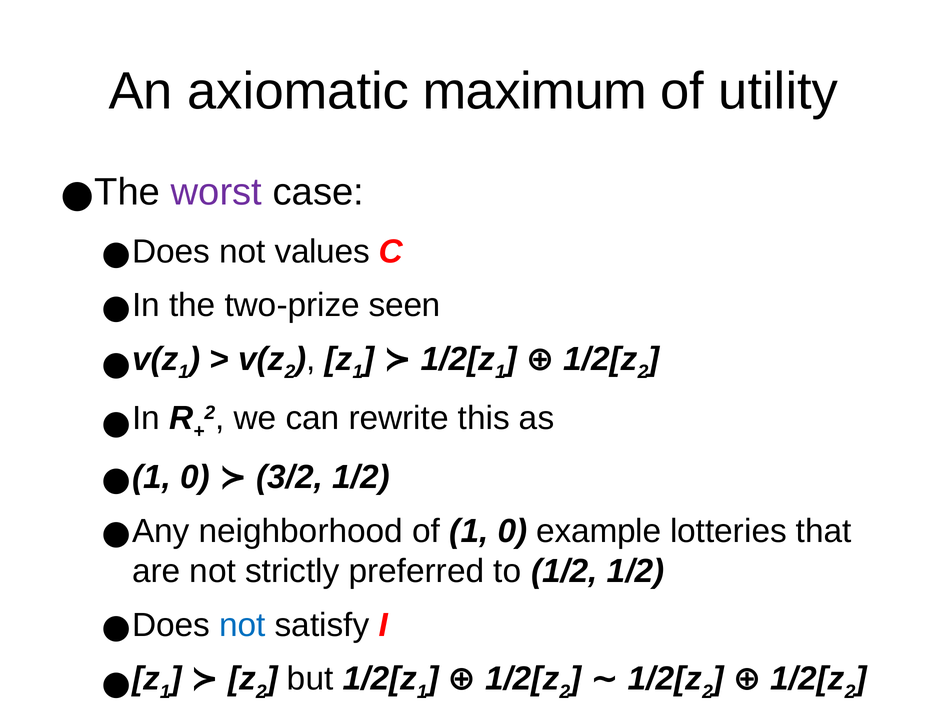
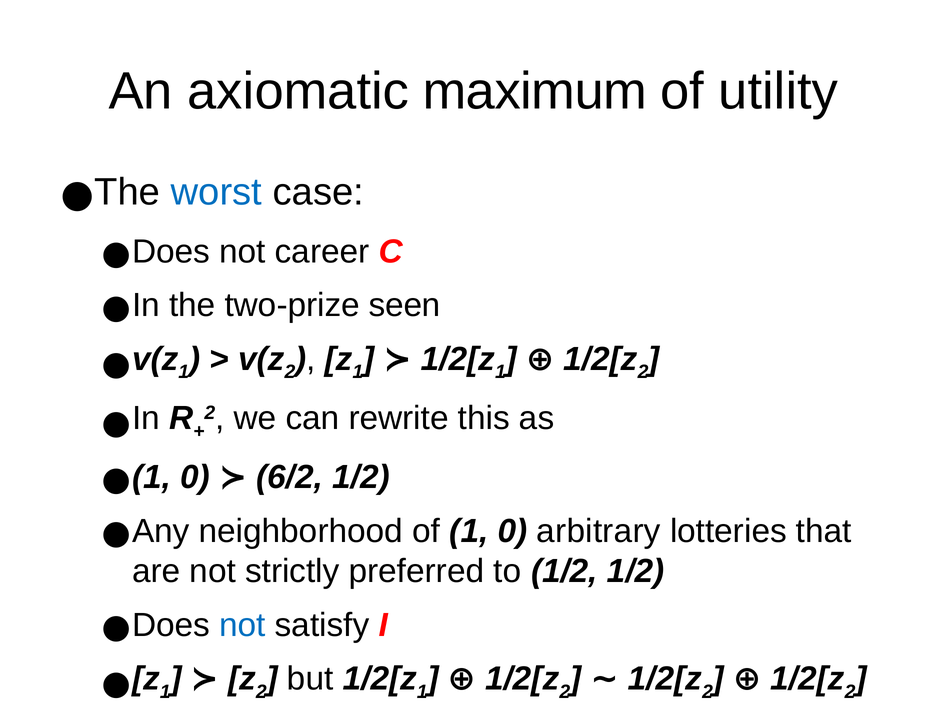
worst colour: purple -> blue
values: values -> career
3/2: 3/2 -> 6/2
example: example -> arbitrary
